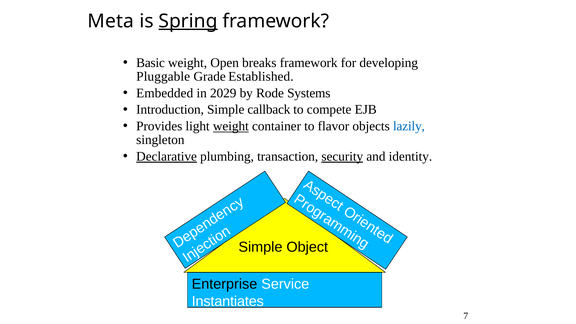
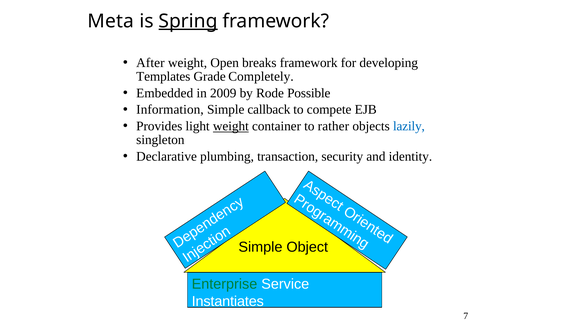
Basic: Basic -> After
Pluggable: Pluggable -> Templates
Established: Established -> Completely
2029: 2029 -> 2009
Systems: Systems -> Possible
Introduction: Introduction -> Information
flavor: flavor -> rather
Declarative underline: present -> none
security underline: present -> none
Enterprise colour: black -> green
